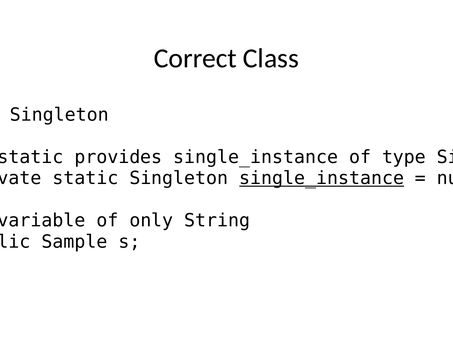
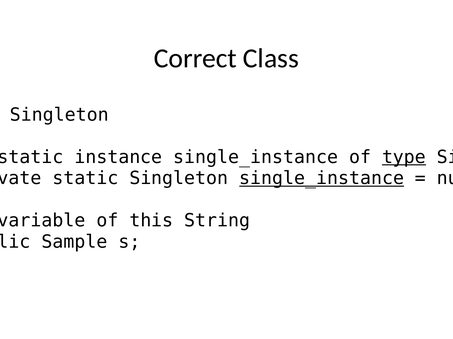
provides: provides -> instance
type underline: none -> present
only: only -> this
